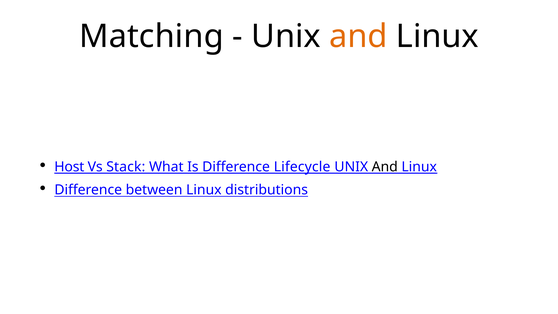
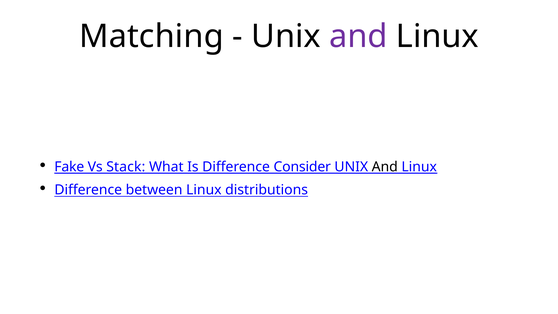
and at (358, 37) colour: orange -> purple
Host: Host -> Fake
Lifecycle: Lifecycle -> Consider
